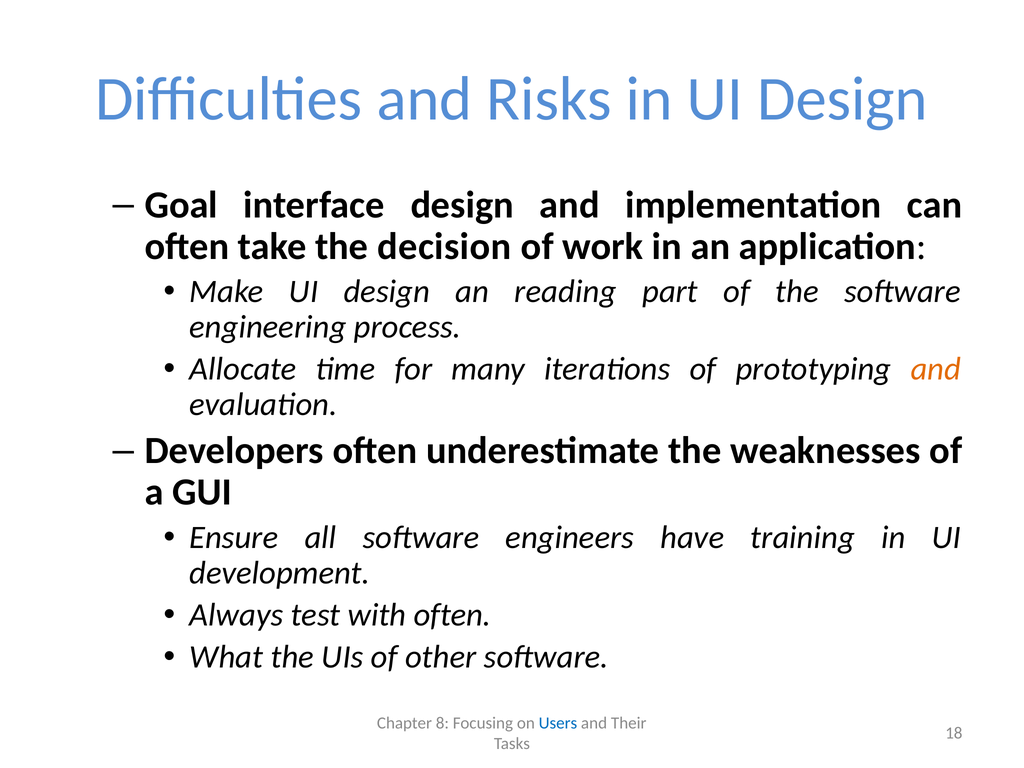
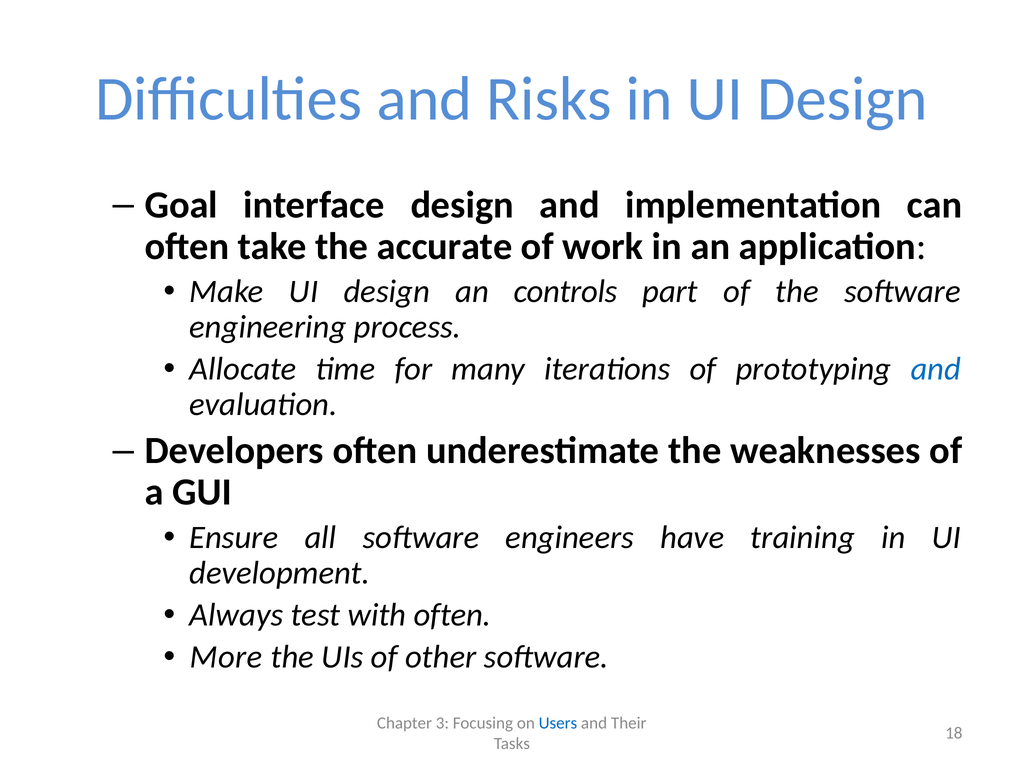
decision: decision -> accurate
reading: reading -> controls
and at (936, 369) colour: orange -> blue
What: What -> More
8: 8 -> 3
